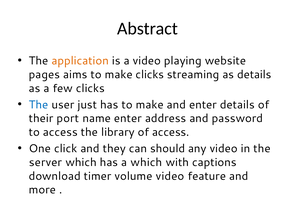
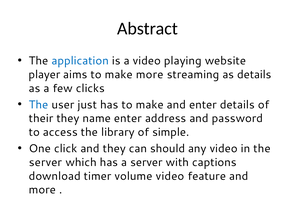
application colour: orange -> blue
pages: pages -> player
make clicks: clicks -> more
their port: port -> they
of access: access -> simple
a which: which -> server
